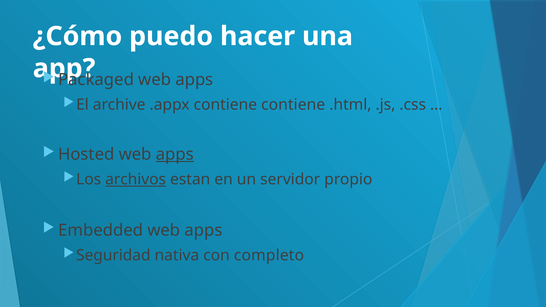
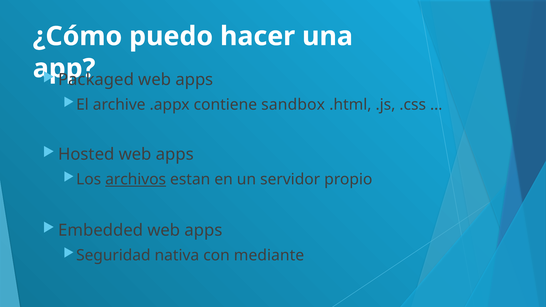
contiene contiene: contiene -> sandbox
apps at (175, 154) underline: present -> none
completo: completo -> mediante
